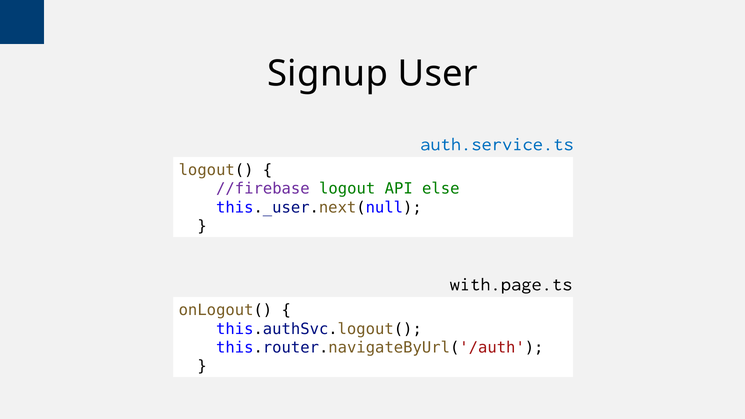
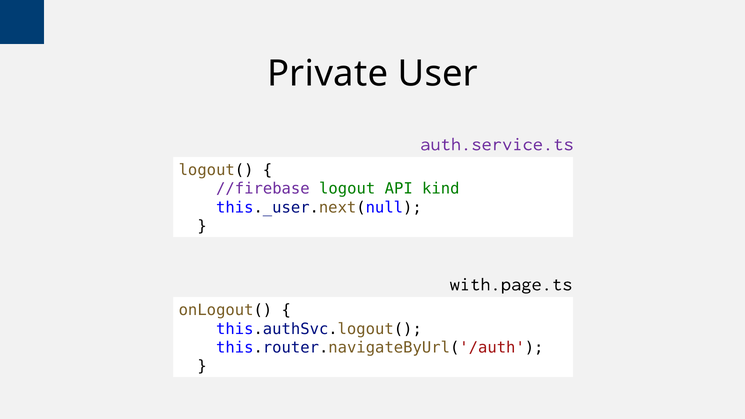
Signup: Signup -> Private
auth.service.ts colour: blue -> purple
else: else -> kind
